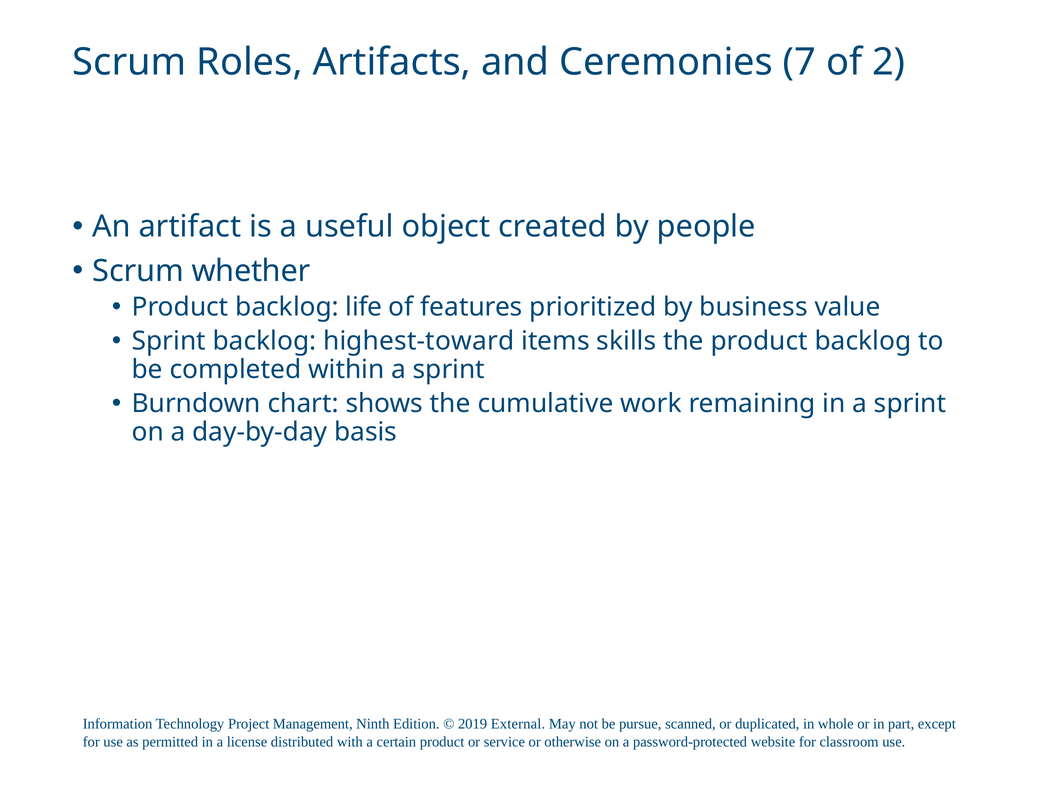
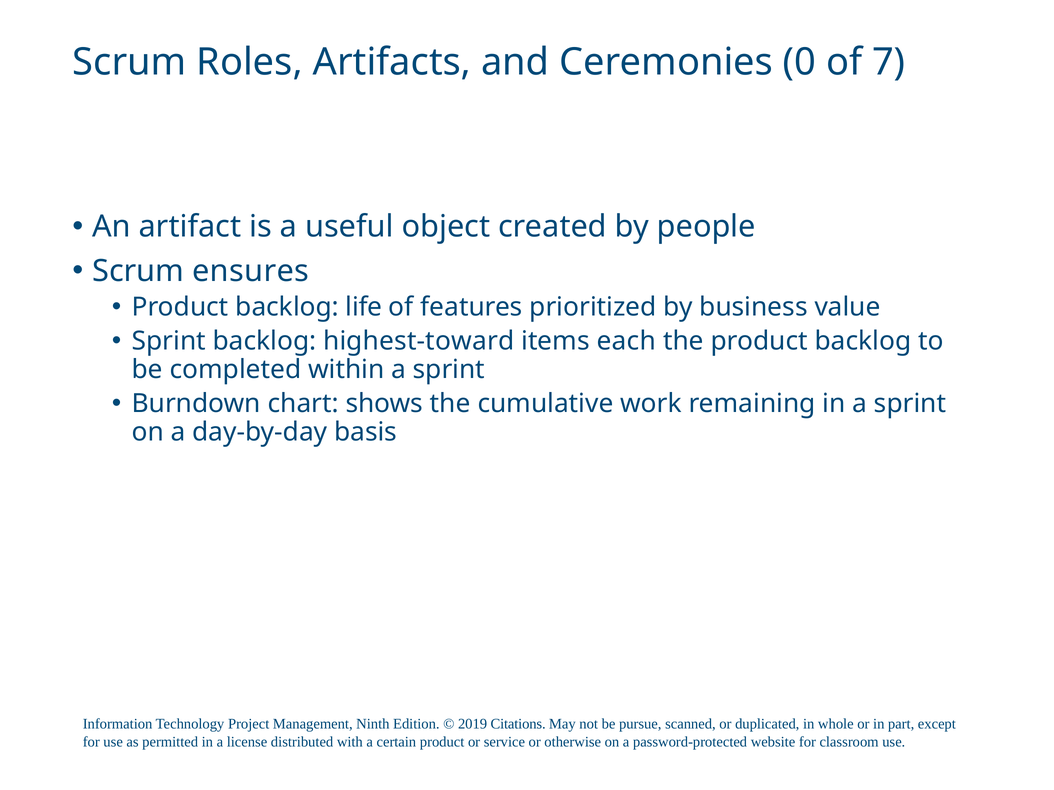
7: 7 -> 0
2: 2 -> 7
whether: whether -> ensures
skills: skills -> each
External: External -> Citations
